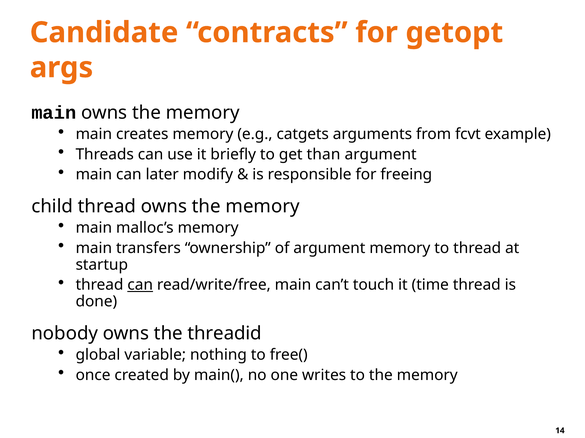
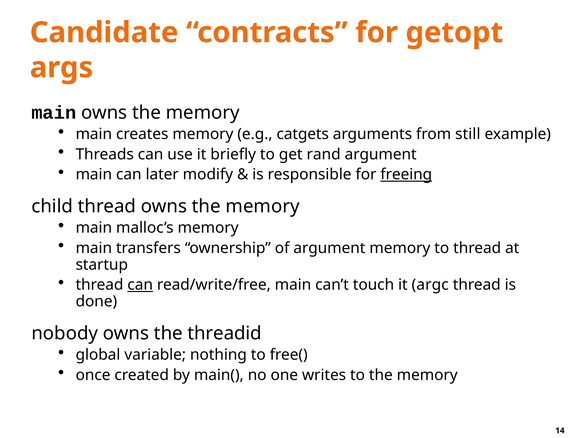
fcvt: fcvt -> still
than: than -> rand
freeing underline: none -> present
time: time -> argc
